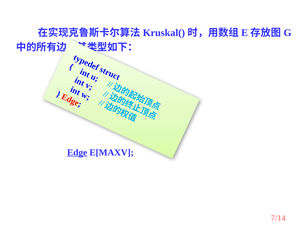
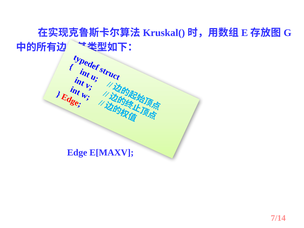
Edge underline: present -> none
